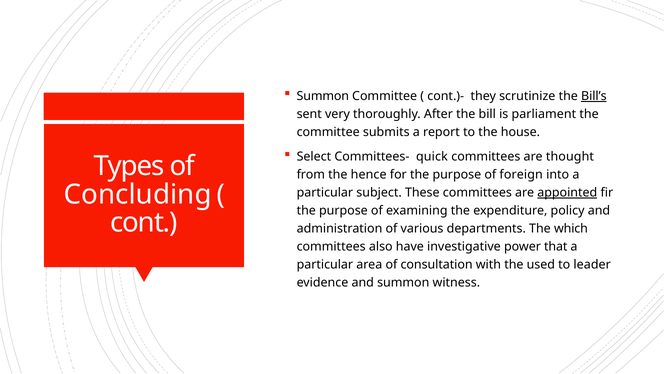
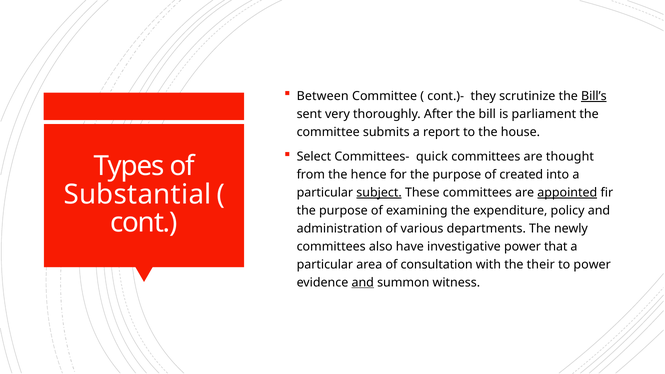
Summon at (323, 96): Summon -> Between
foreign: foreign -> created
Concluding: Concluding -> Substantial
subject underline: none -> present
which: which -> newly
used: used -> their
to leader: leader -> power
and at (363, 283) underline: none -> present
